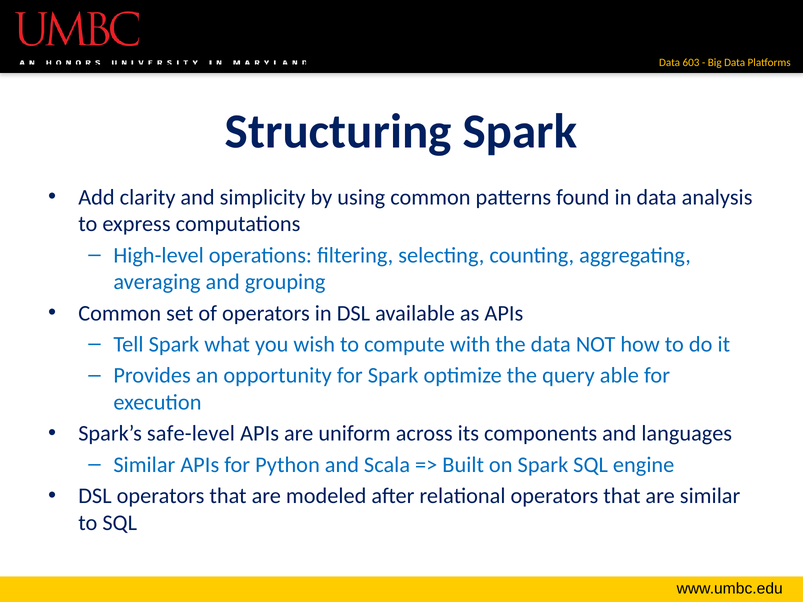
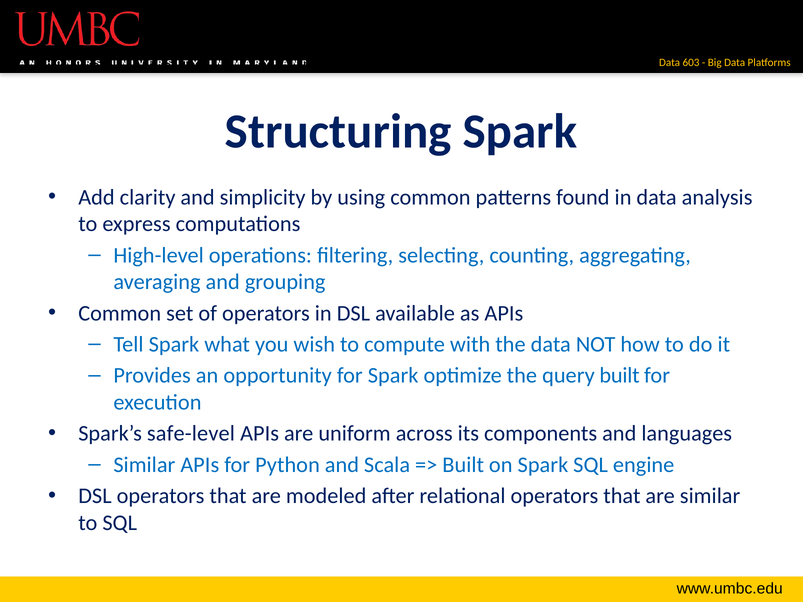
query able: able -> built
